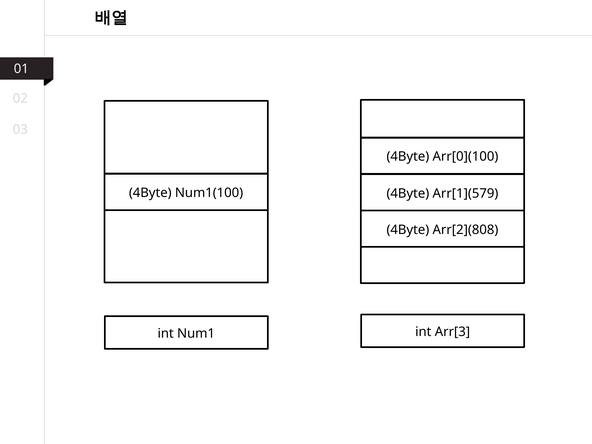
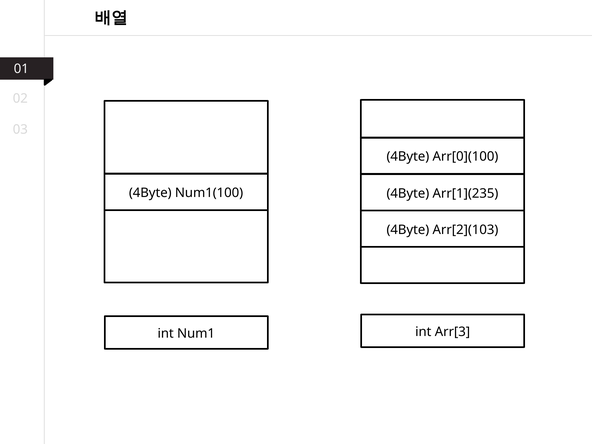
Arr[1](579: Arr[1](579 -> Arr[1](235
Arr[2](808: Arr[2](808 -> Arr[2](103
